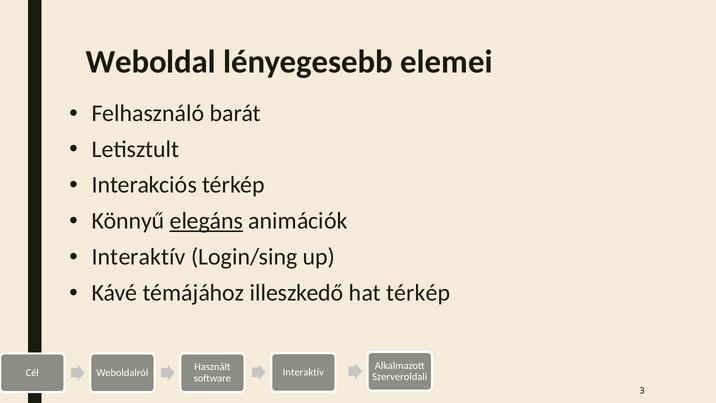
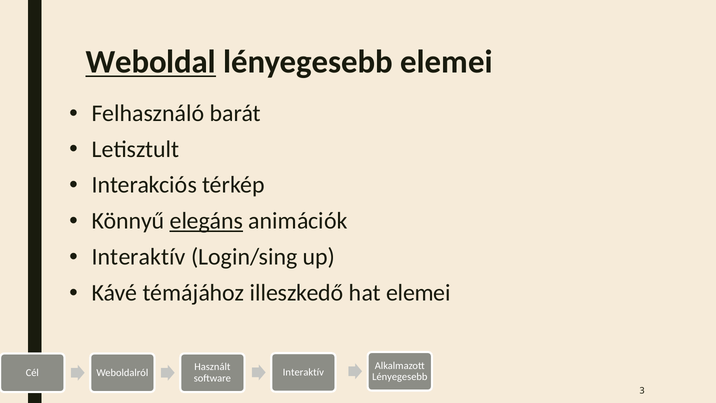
Weboldal underline: none -> present
hat térkép: térkép -> elemei
Szerveroldali at (400, 377): Szerveroldali -> Lényegesebb
